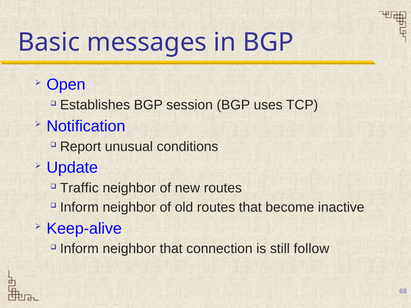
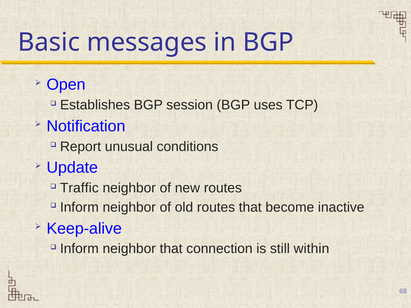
follow: follow -> within
